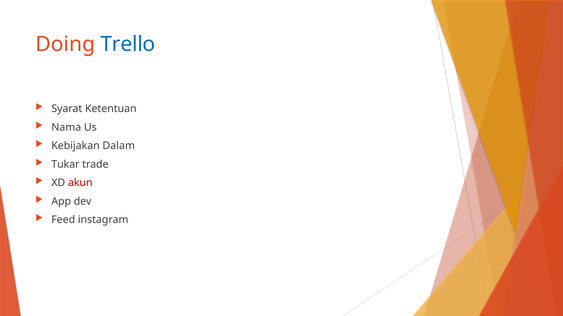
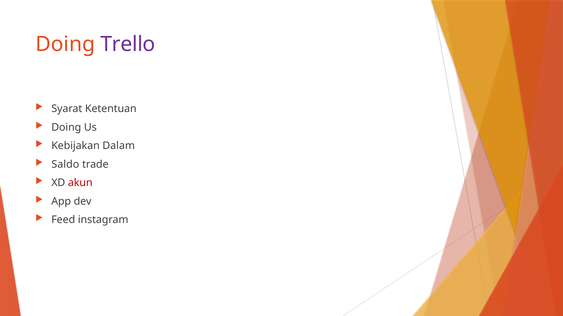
Trello colour: blue -> purple
Nama at (66, 127): Nama -> Doing
Tukar: Tukar -> Saldo
